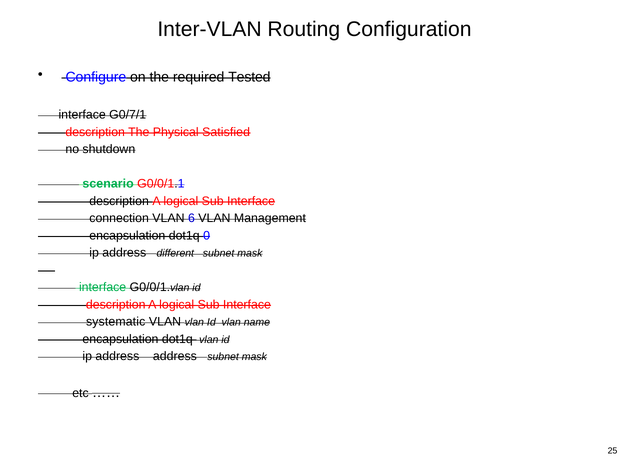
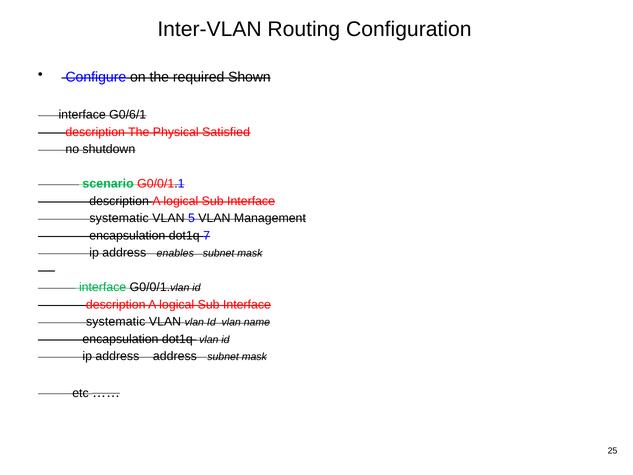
Tested: Tested -> Shown
G0/7/1: G0/7/1 -> G0/6/1
connection at (119, 218): connection -> systematic
6: 6 -> 5
0: 0 -> 7
different: different -> enables
